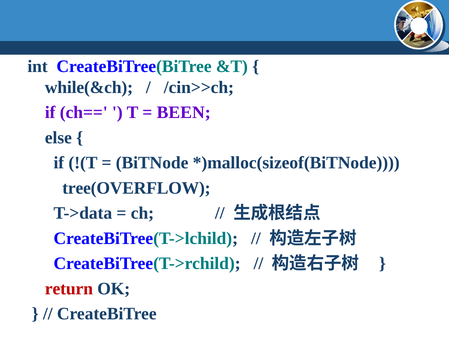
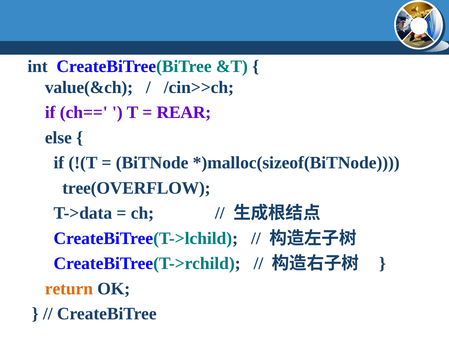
while(&ch: while(&ch -> value(&ch
BEEN: BEEN -> REAR
return colour: red -> orange
